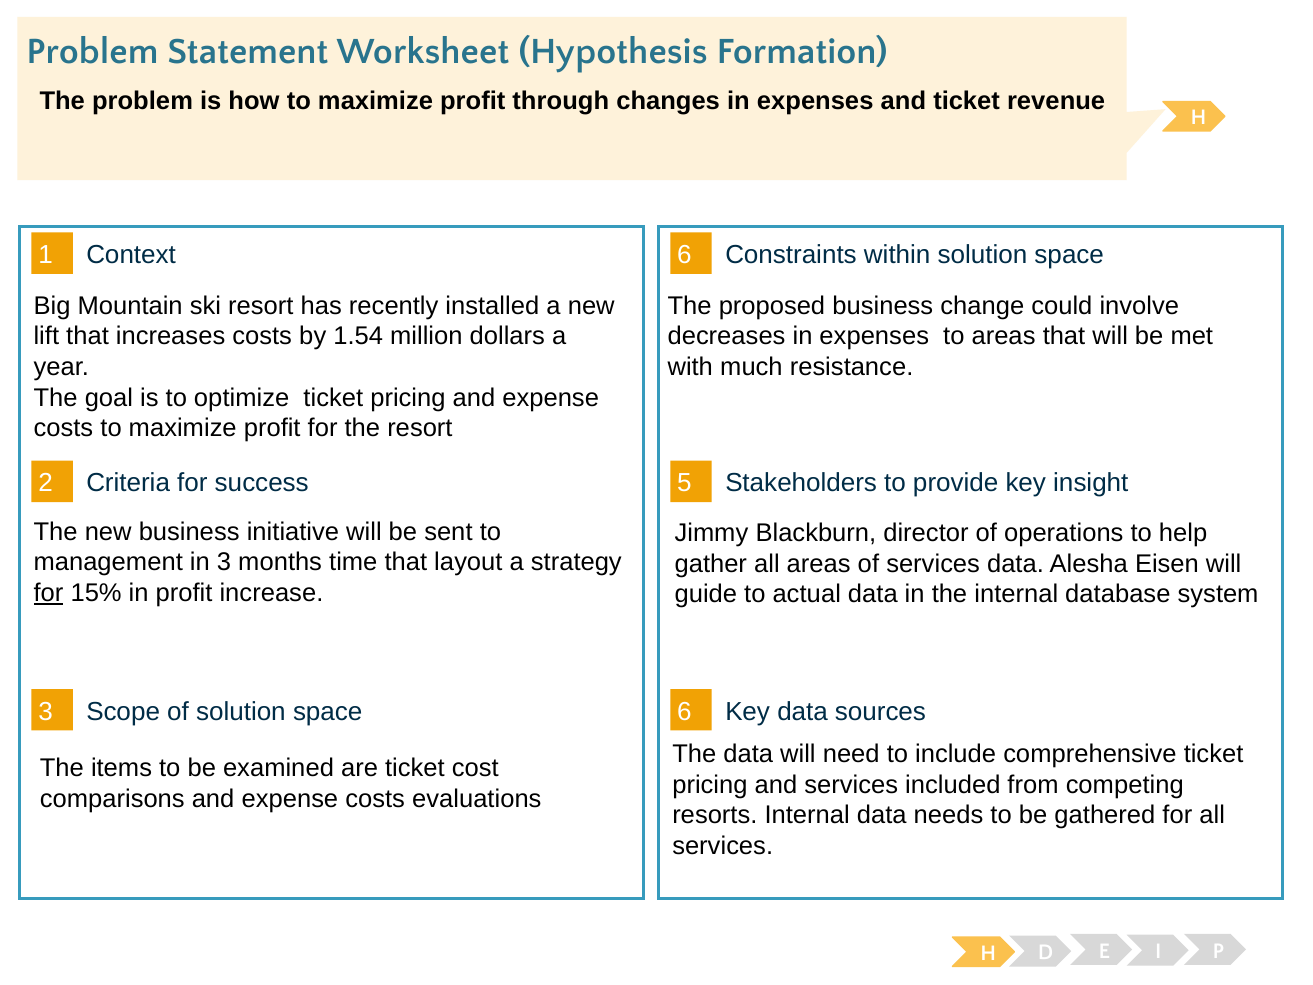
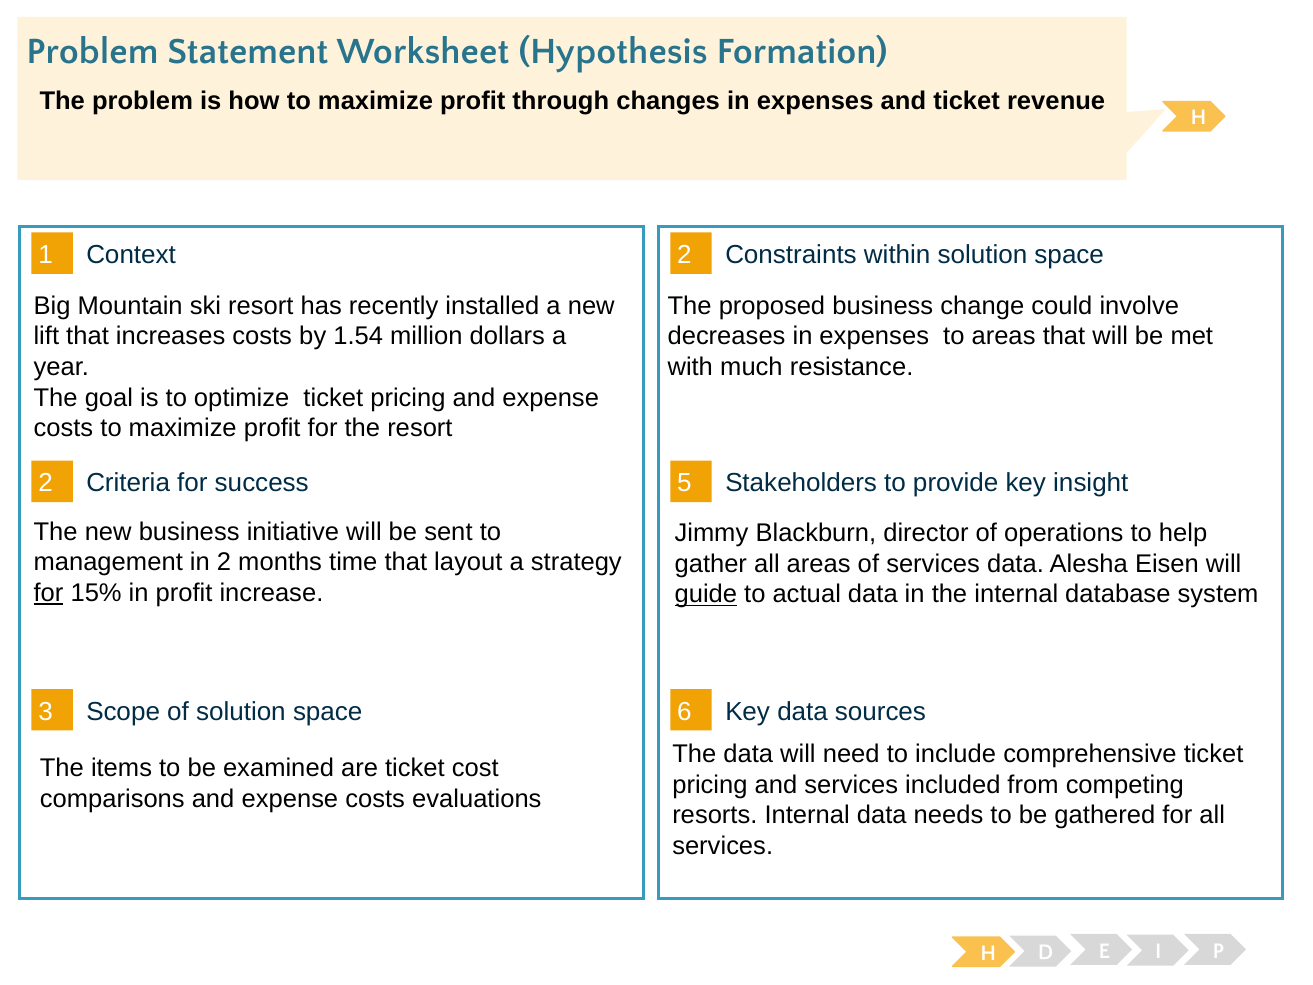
1 6: 6 -> 2
in 3: 3 -> 2
guide underline: none -> present
